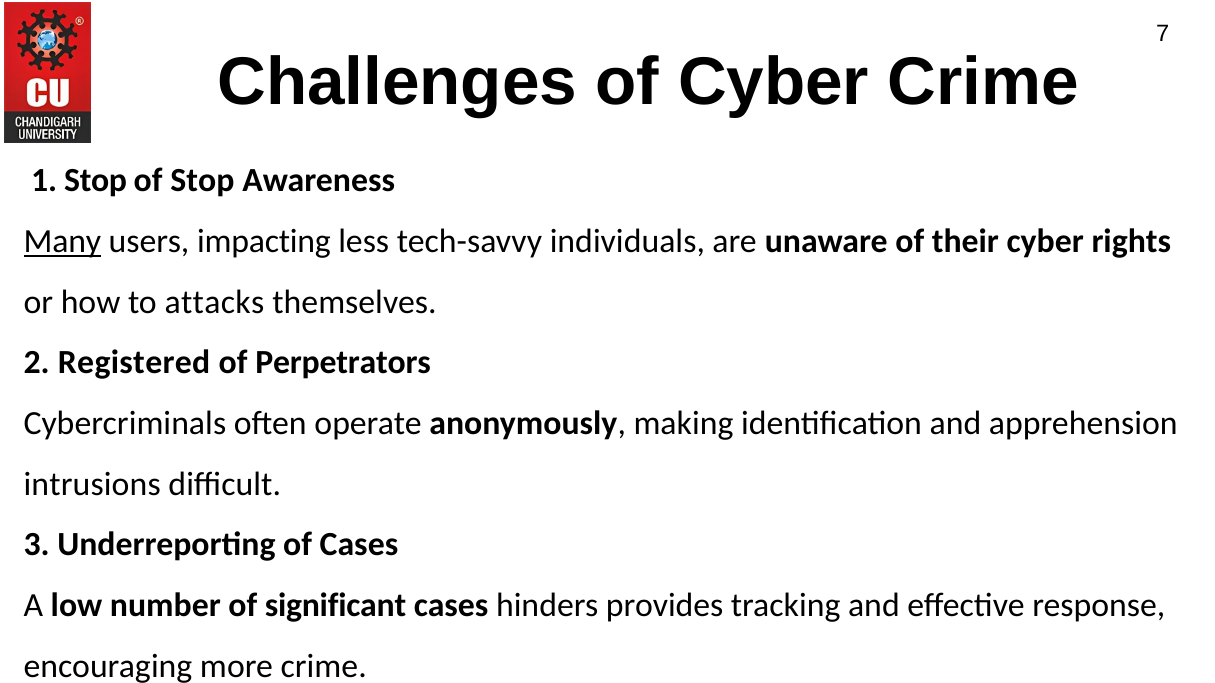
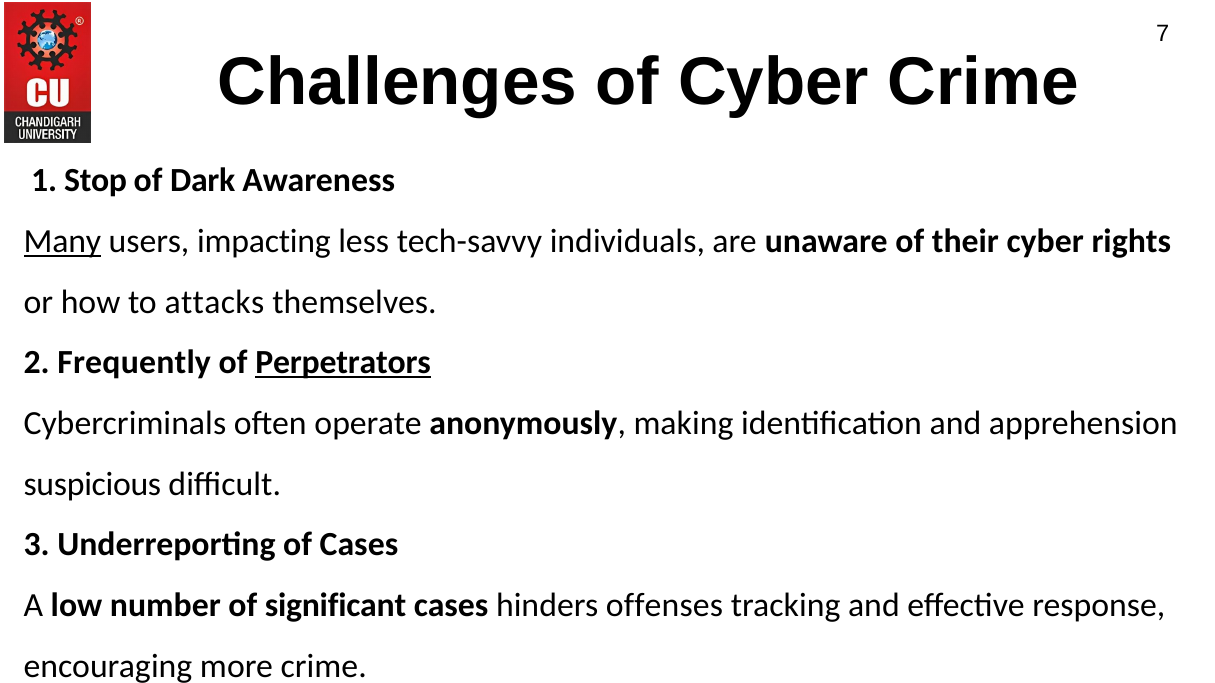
of Stop: Stop -> Dark
Registered: Registered -> Frequently
Perpetrators underline: none -> present
intrusions: intrusions -> suspicious
provides: provides -> offenses
